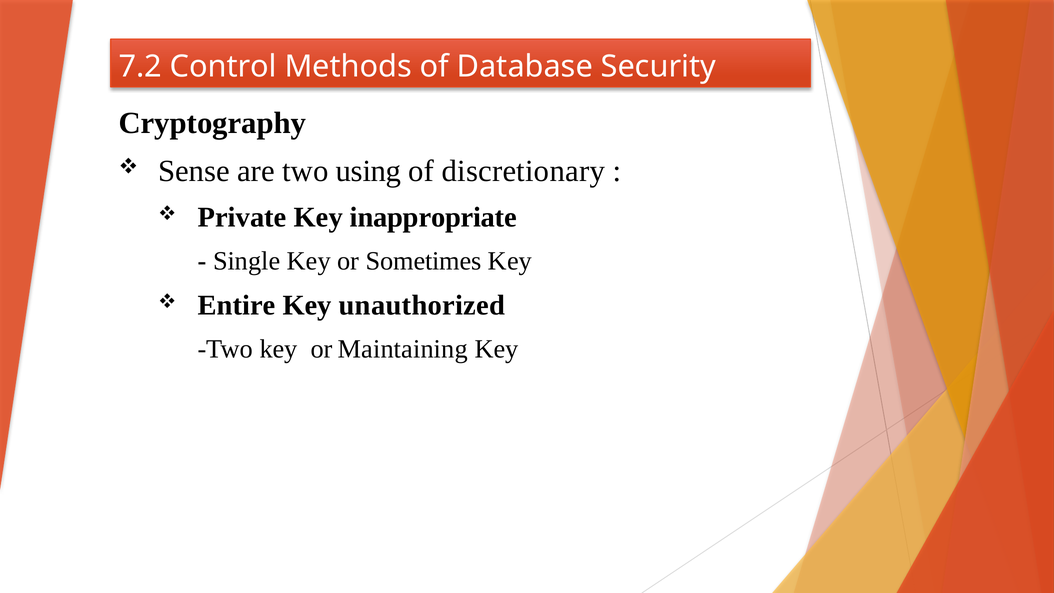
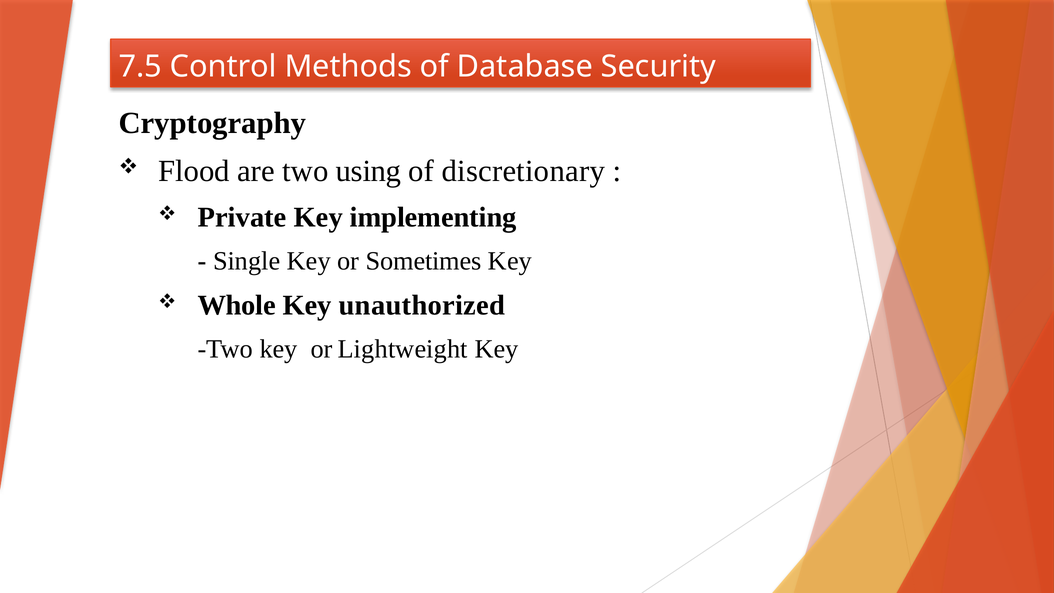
7.2: 7.2 -> 7.5
Sense: Sense -> Flood
inappropriate: inappropriate -> implementing
Entire: Entire -> Whole
Maintaining: Maintaining -> Lightweight
